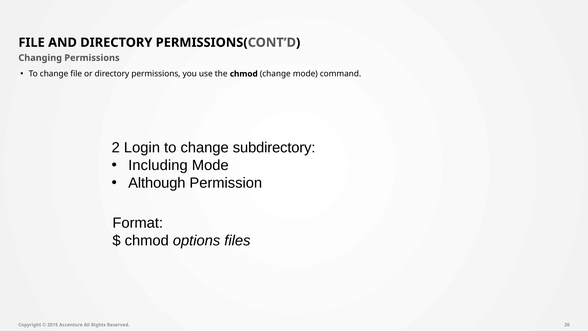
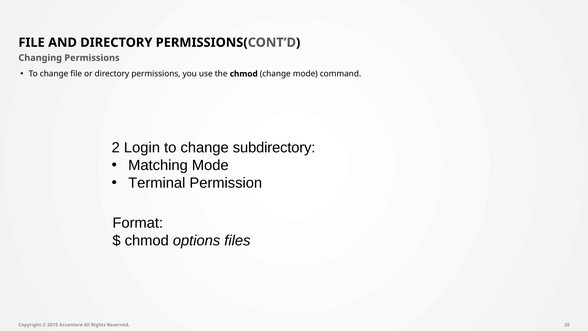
Including: Including -> Matching
Although: Although -> Terminal
